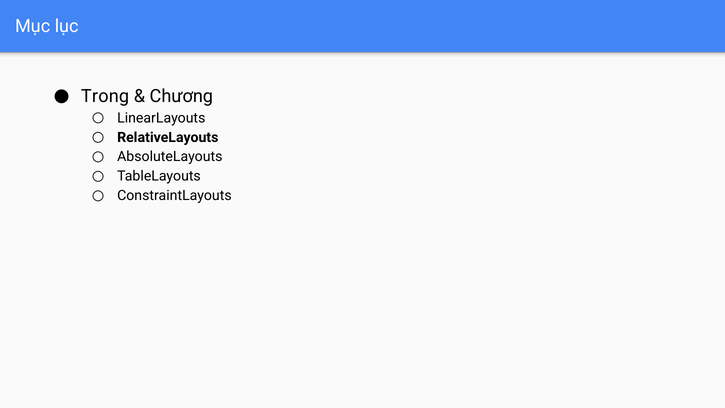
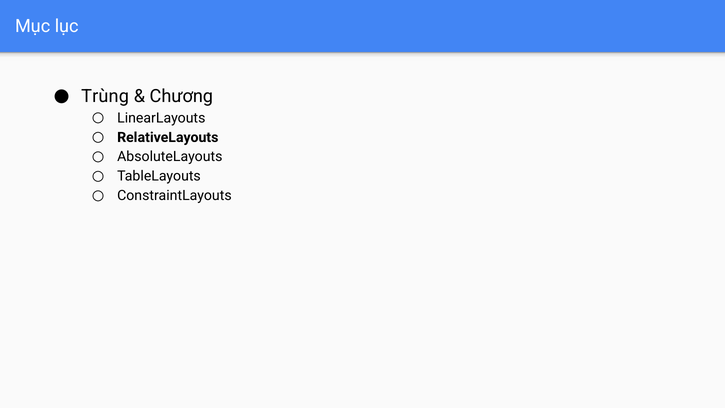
Trong: Trong -> Trùng
